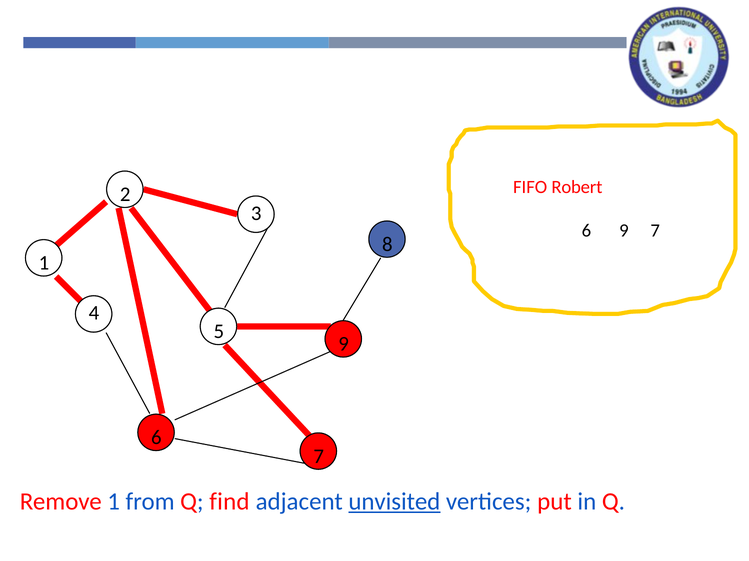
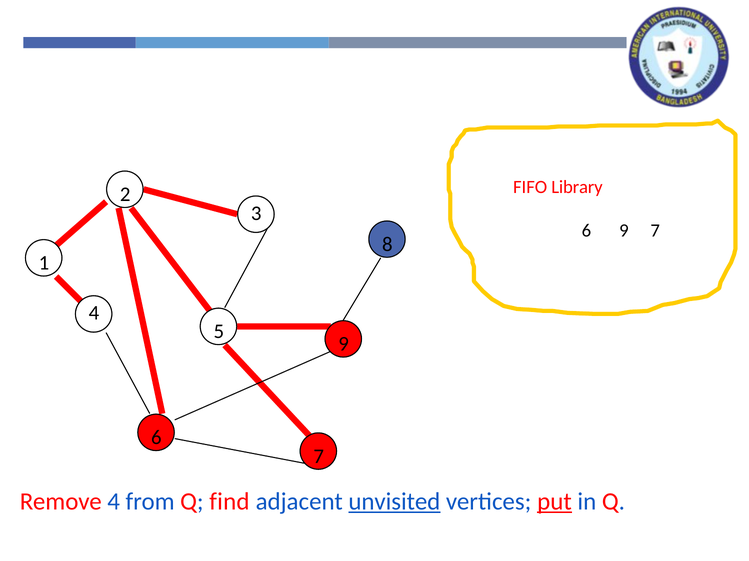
Robert: Robert -> Library
Remove 1: 1 -> 4
put underline: none -> present
